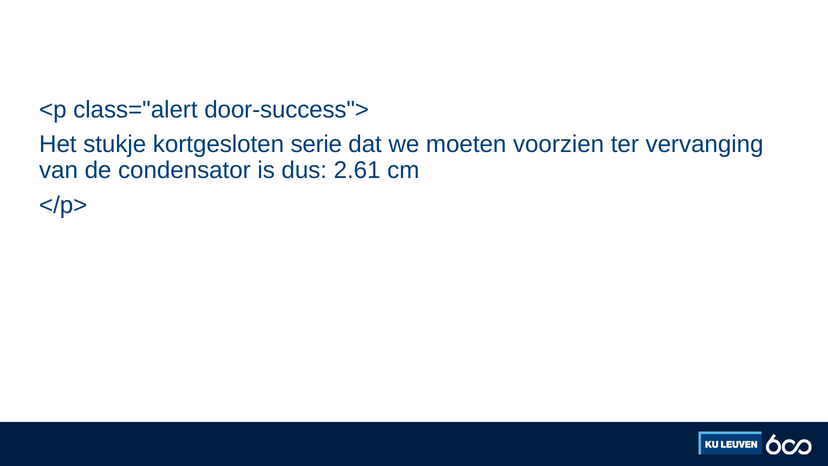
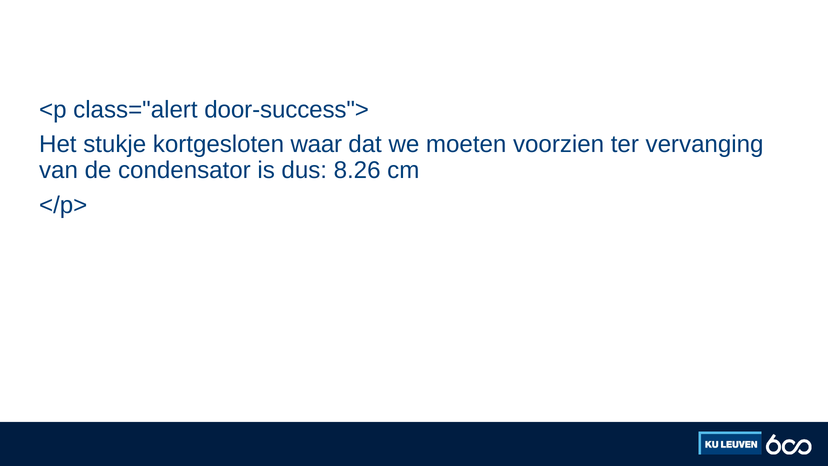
serie: serie -> waar
2.61: 2.61 -> 8.26
